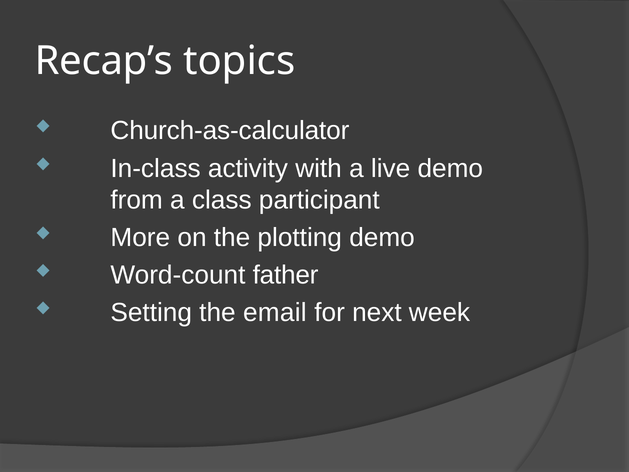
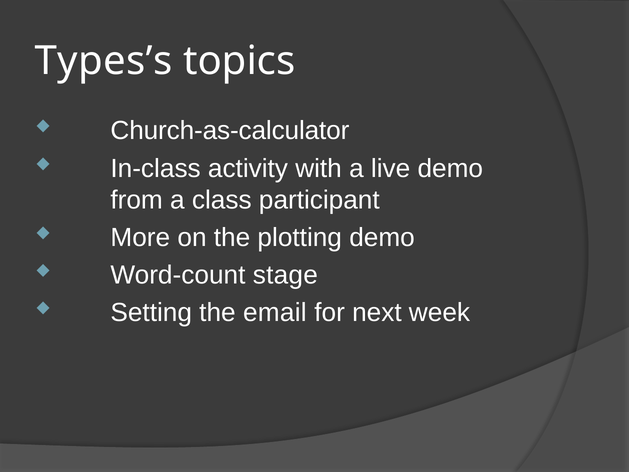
Recap’s: Recap’s -> Types’s
father: father -> stage
